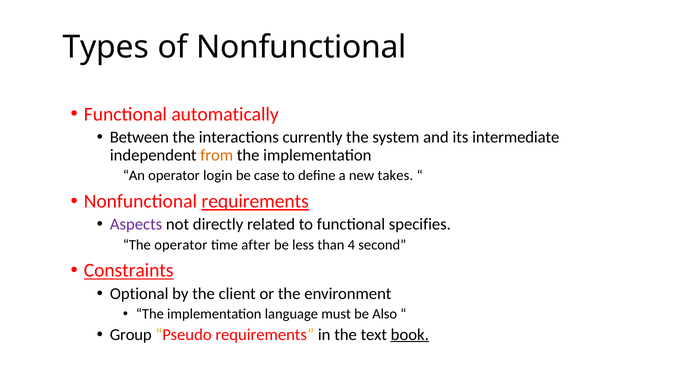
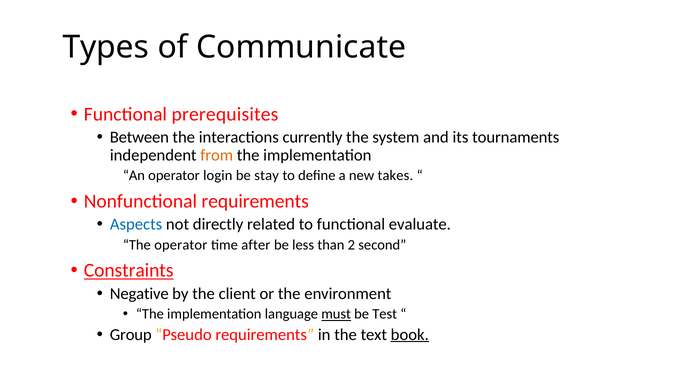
of Nonfunctional: Nonfunctional -> Communicate
automatically: automatically -> prerequisites
intermediate: intermediate -> tournaments
case: case -> stay
requirements at (255, 202) underline: present -> none
Aspects colour: purple -> blue
specifies: specifies -> evaluate
4: 4 -> 2
Optional: Optional -> Negative
must underline: none -> present
Also: Also -> Test
